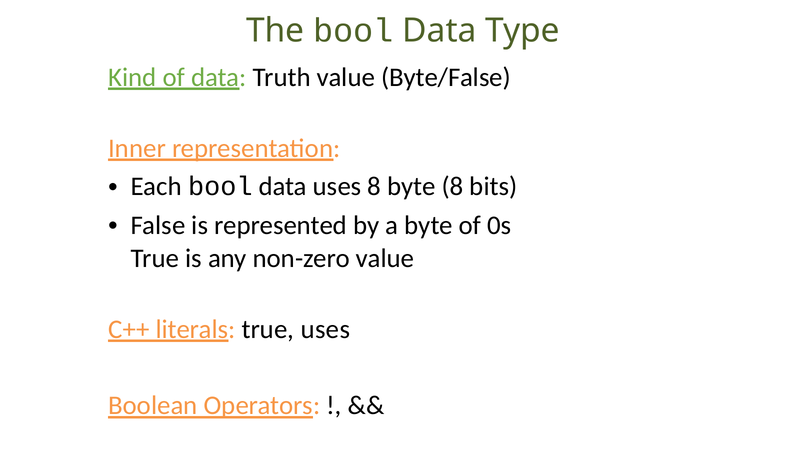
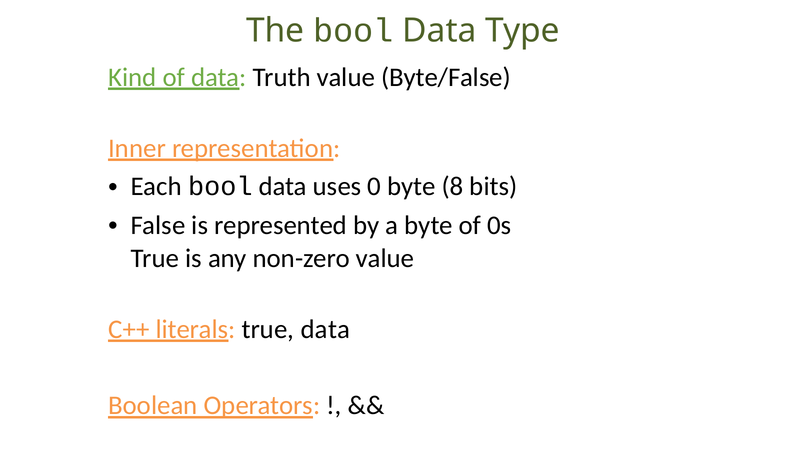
uses 8: 8 -> 0
true uses: uses -> data
